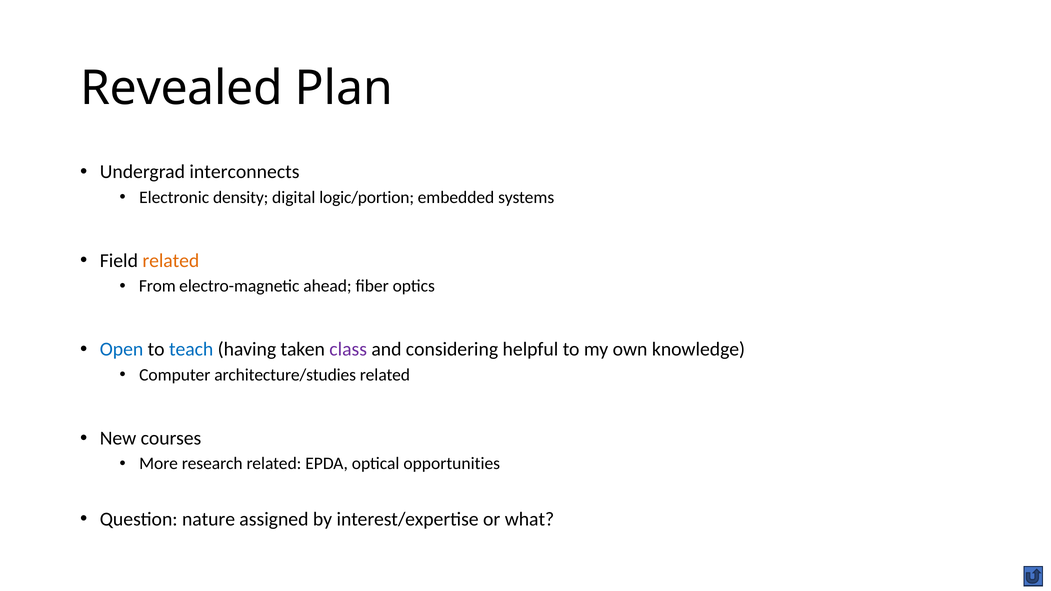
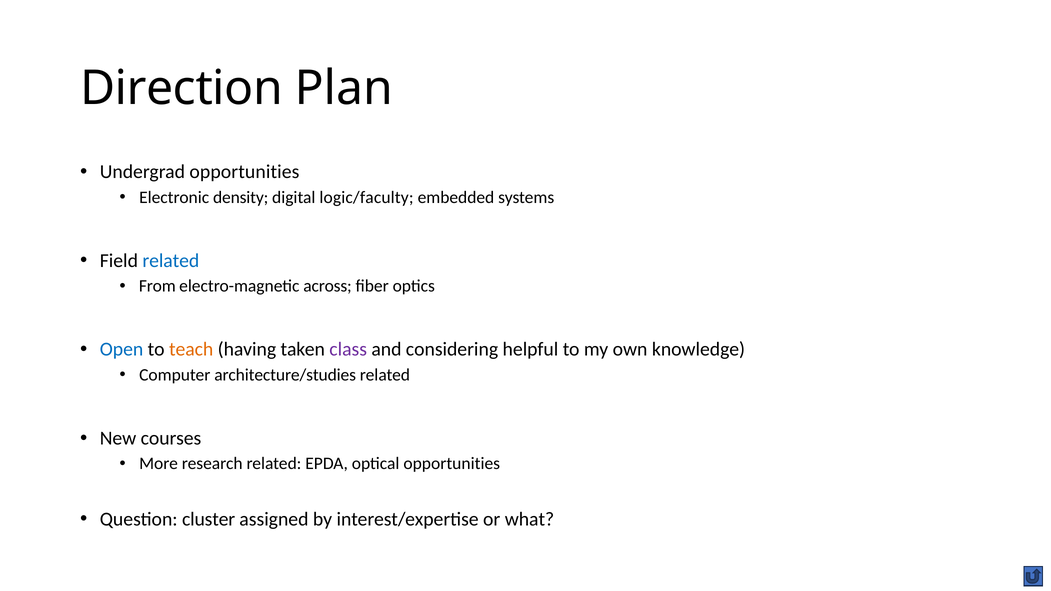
Revealed: Revealed -> Direction
Undergrad interconnects: interconnects -> opportunities
logic/portion: logic/portion -> logic/faculty
related at (171, 261) colour: orange -> blue
ahead: ahead -> across
teach colour: blue -> orange
nature: nature -> cluster
